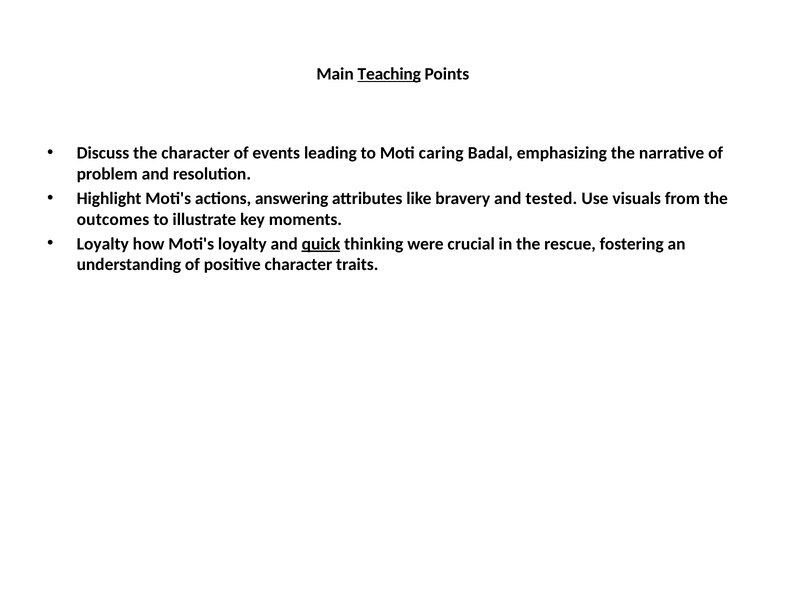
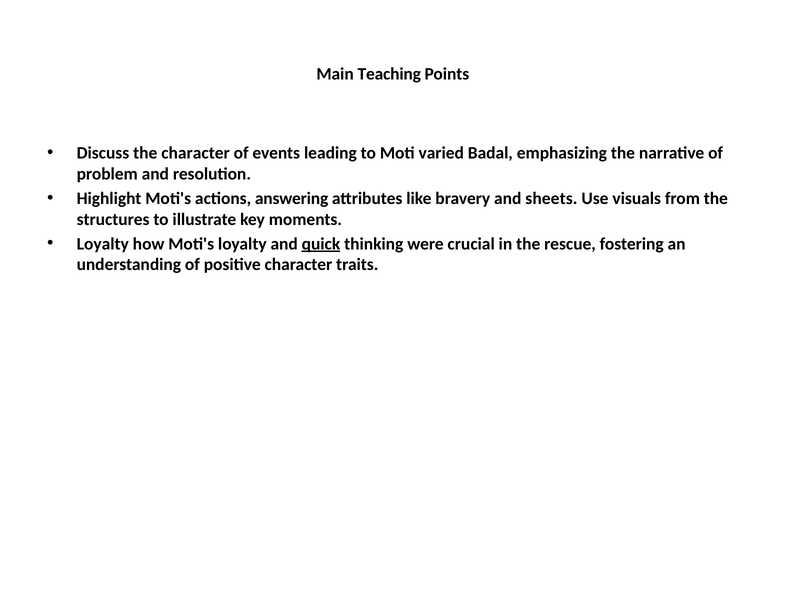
Teaching underline: present -> none
caring: caring -> varied
tested: tested -> sheets
outcomes: outcomes -> structures
